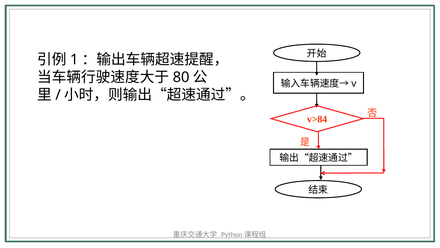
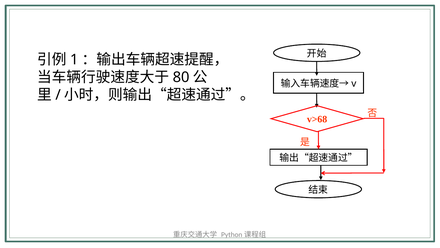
v>84: v>84 -> v>68
